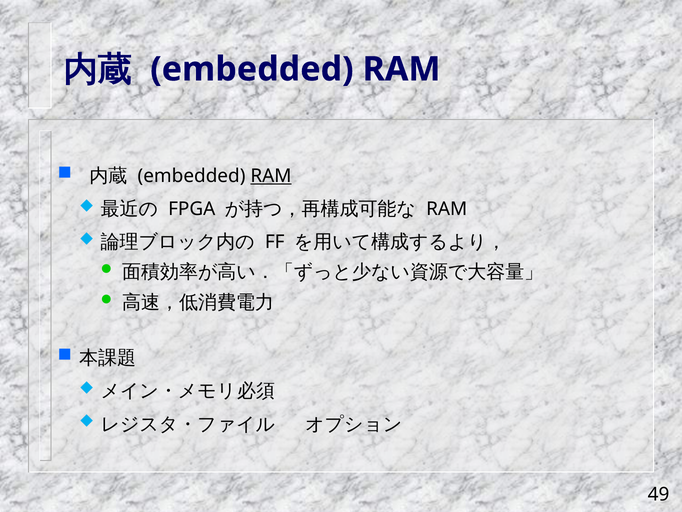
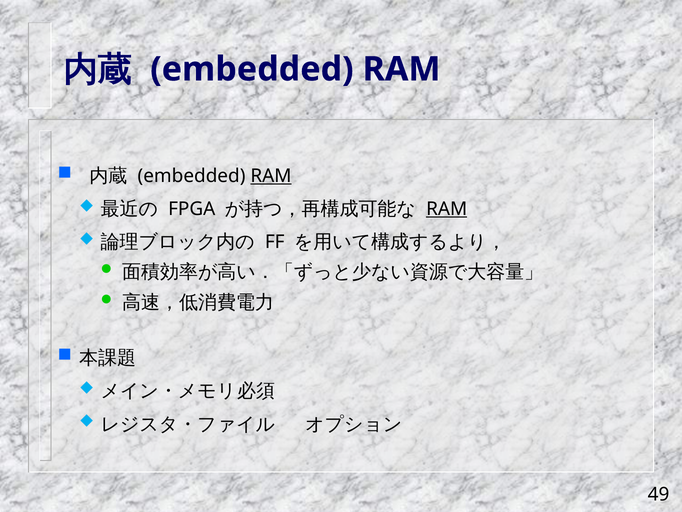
RAM at (447, 209) underline: none -> present
